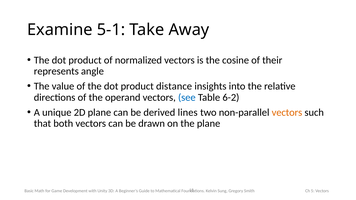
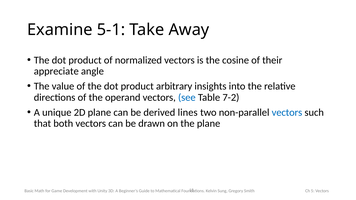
represents: represents -> appreciate
distance: distance -> arbitrary
6-2: 6-2 -> 7-2
vectors at (287, 112) colour: orange -> blue
